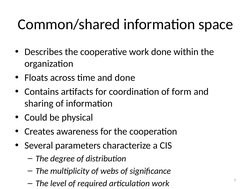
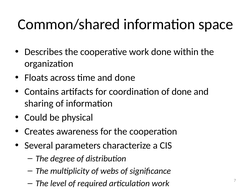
of form: form -> done
